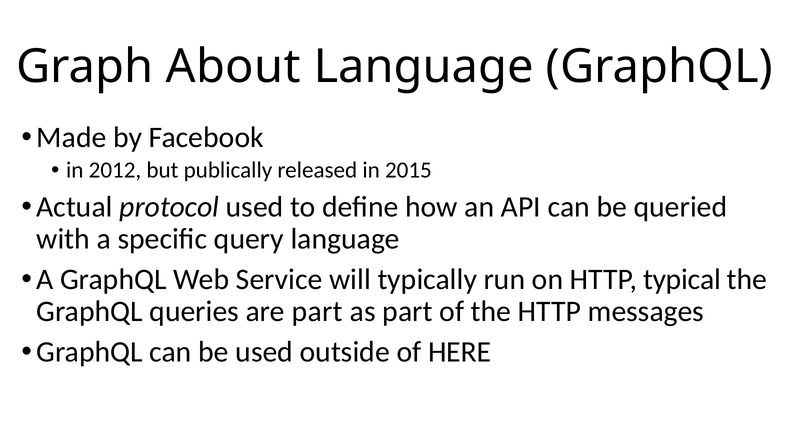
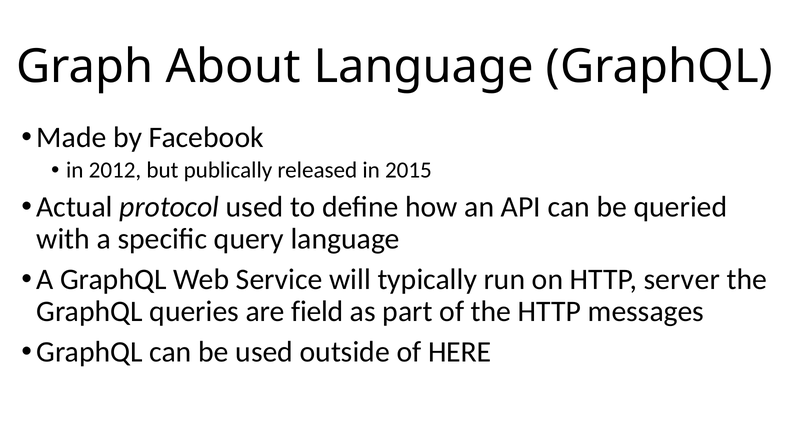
typical: typical -> server
are part: part -> field
